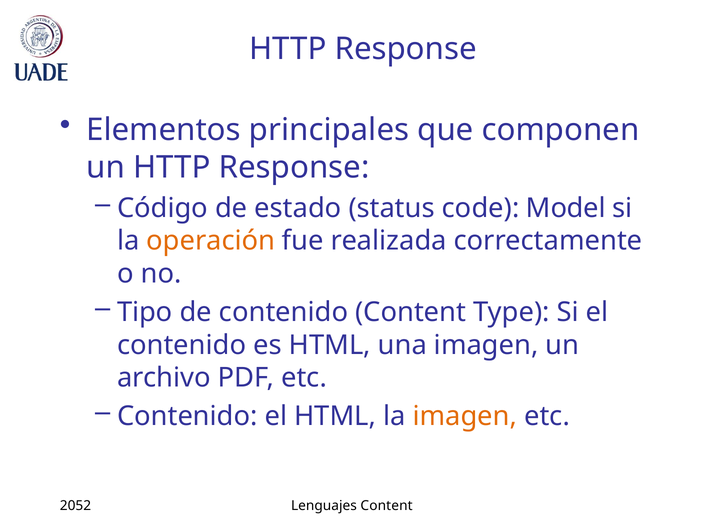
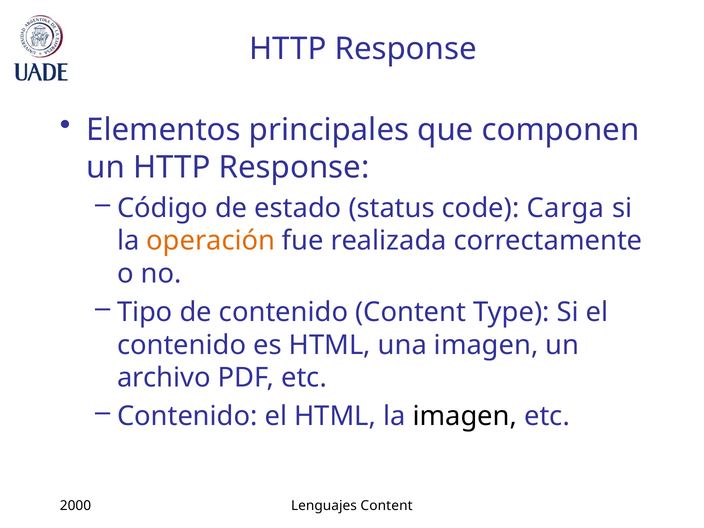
Model: Model -> Carga
imagen at (465, 416) colour: orange -> black
2052: 2052 -> 2000
